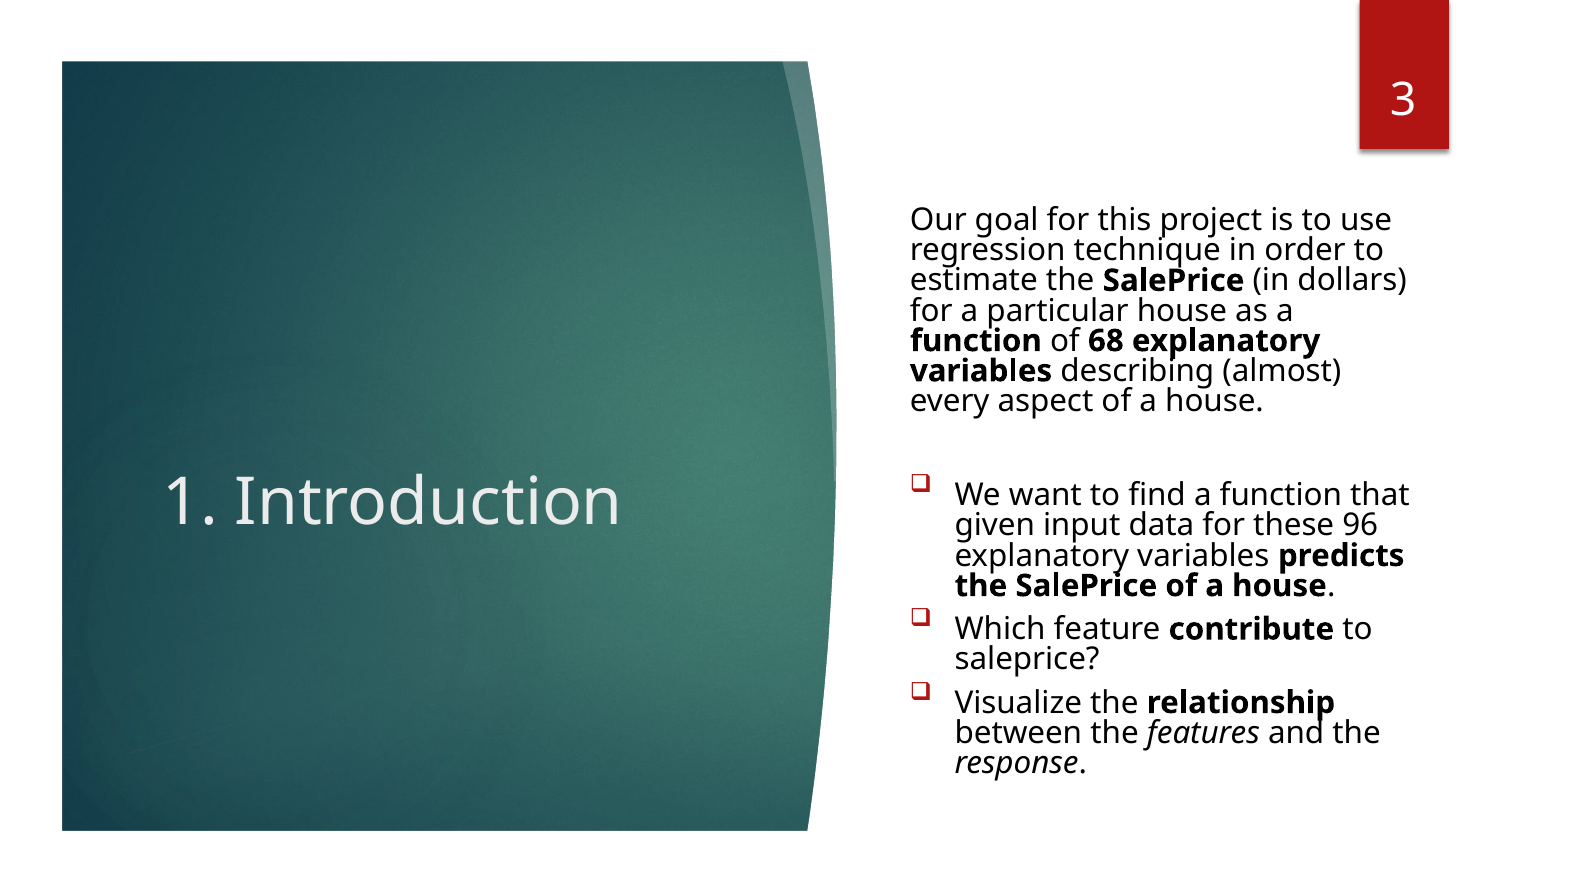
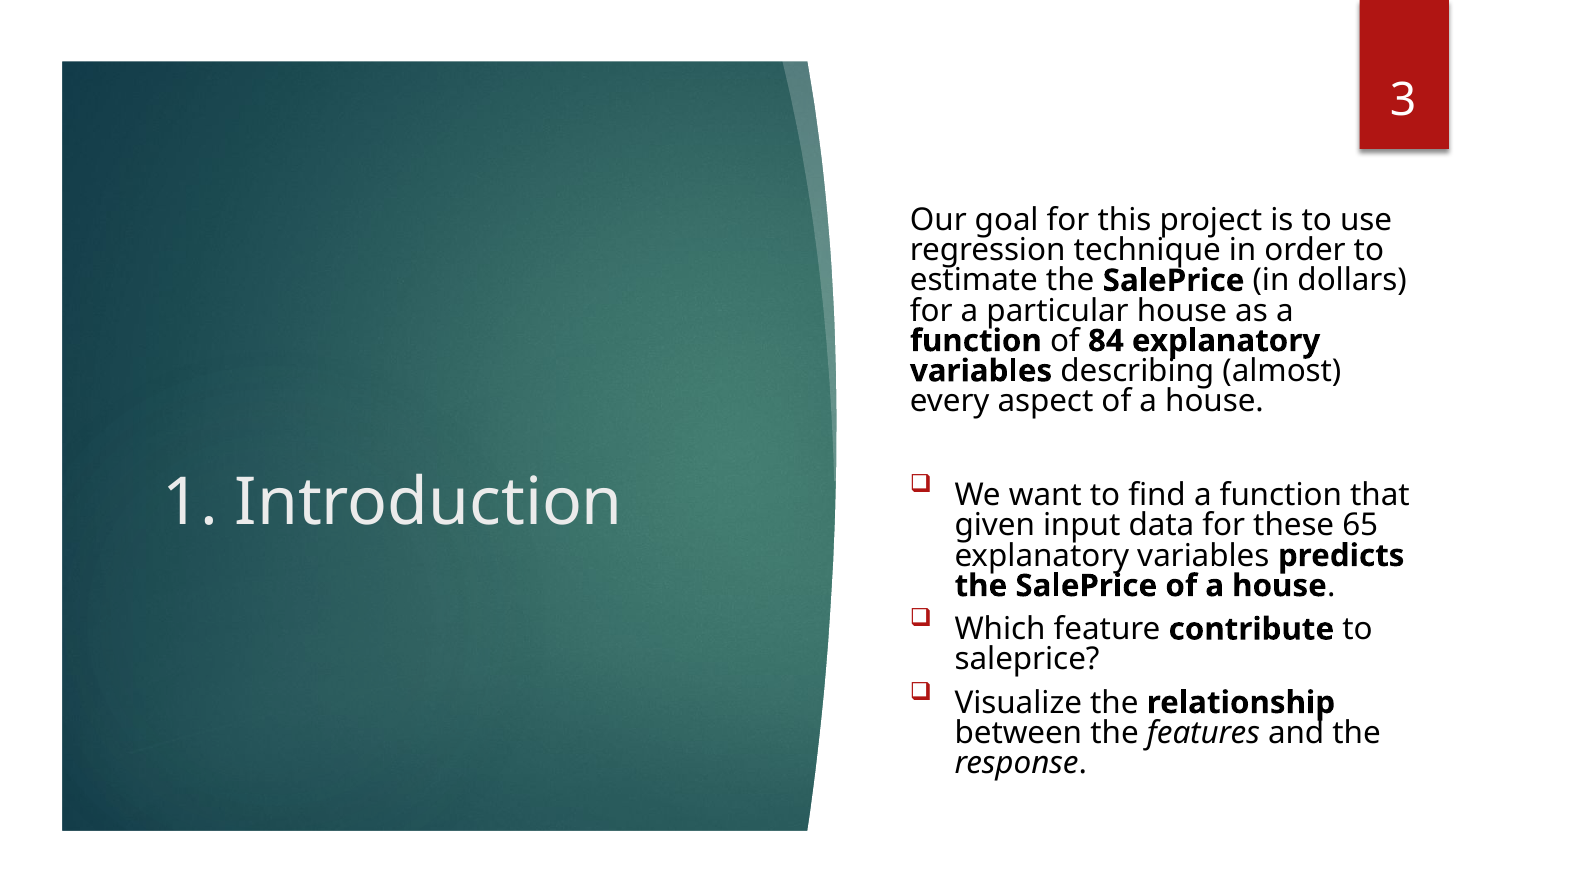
68: 68 -> 84
96: 96 -> 65
